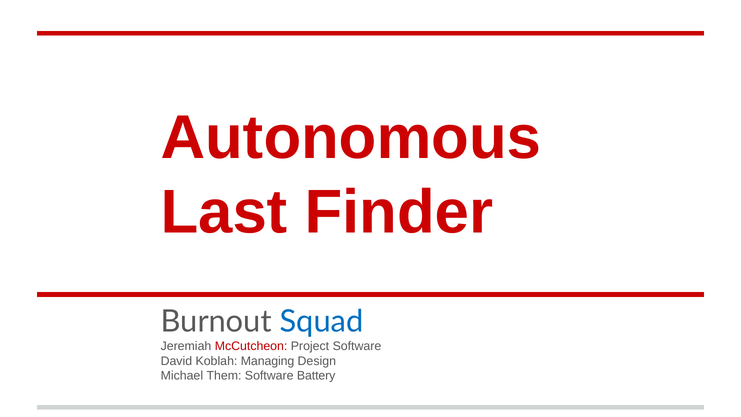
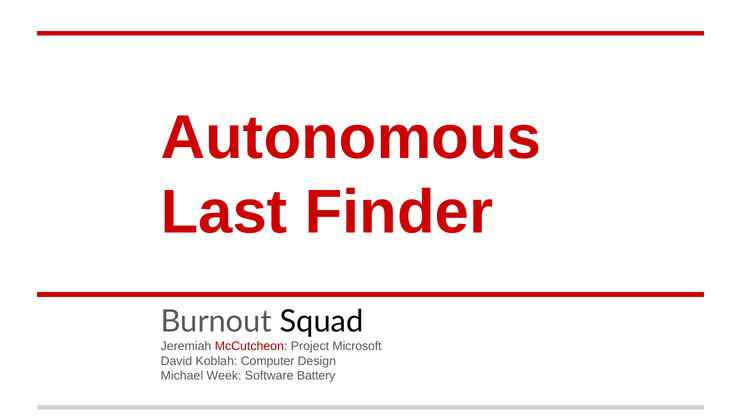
Squad colour: blue -> black
Project Software: Software -> Microsoft
Managing: Managing -> Computer
Them: Them -> Week
